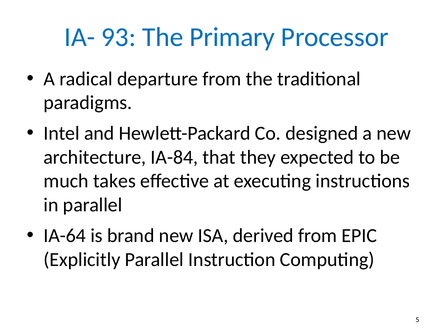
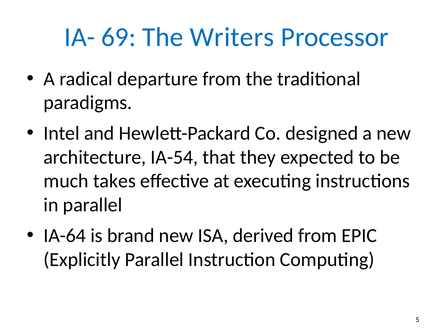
93: 93 -> 69
Primary: Primary -> Writers
IA-84: IA-84 -> IA-54
